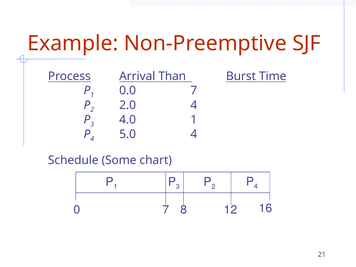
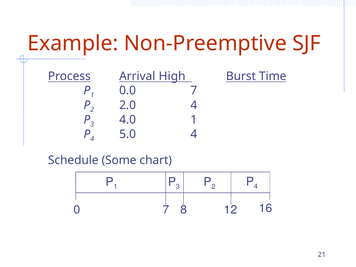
Than: Than -> High
